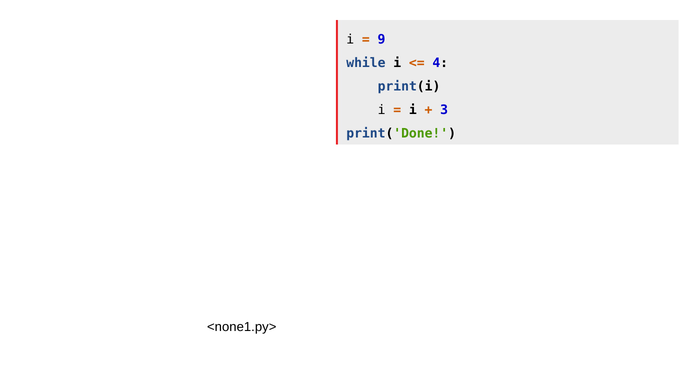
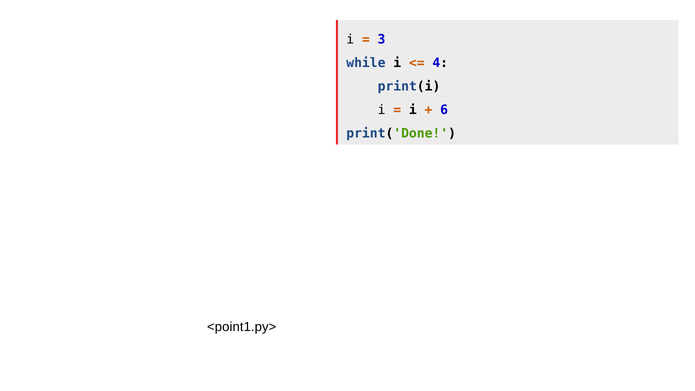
9: 9 -> 3
3: 3 -> 6
<none1.py>: <none1.py> -> <point1.py>
